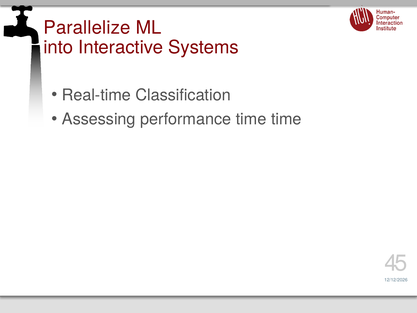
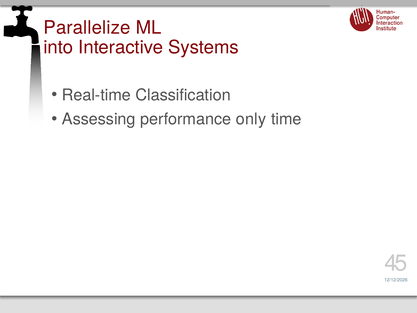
performance time: time -> only
